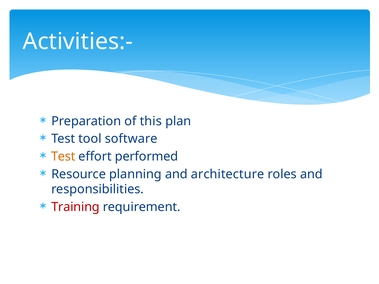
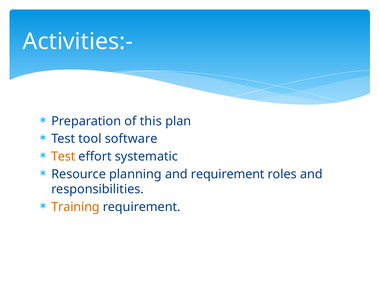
performed: performed -> systematic
and architecture: architecture -> requirement
Training colour: red -> orange
